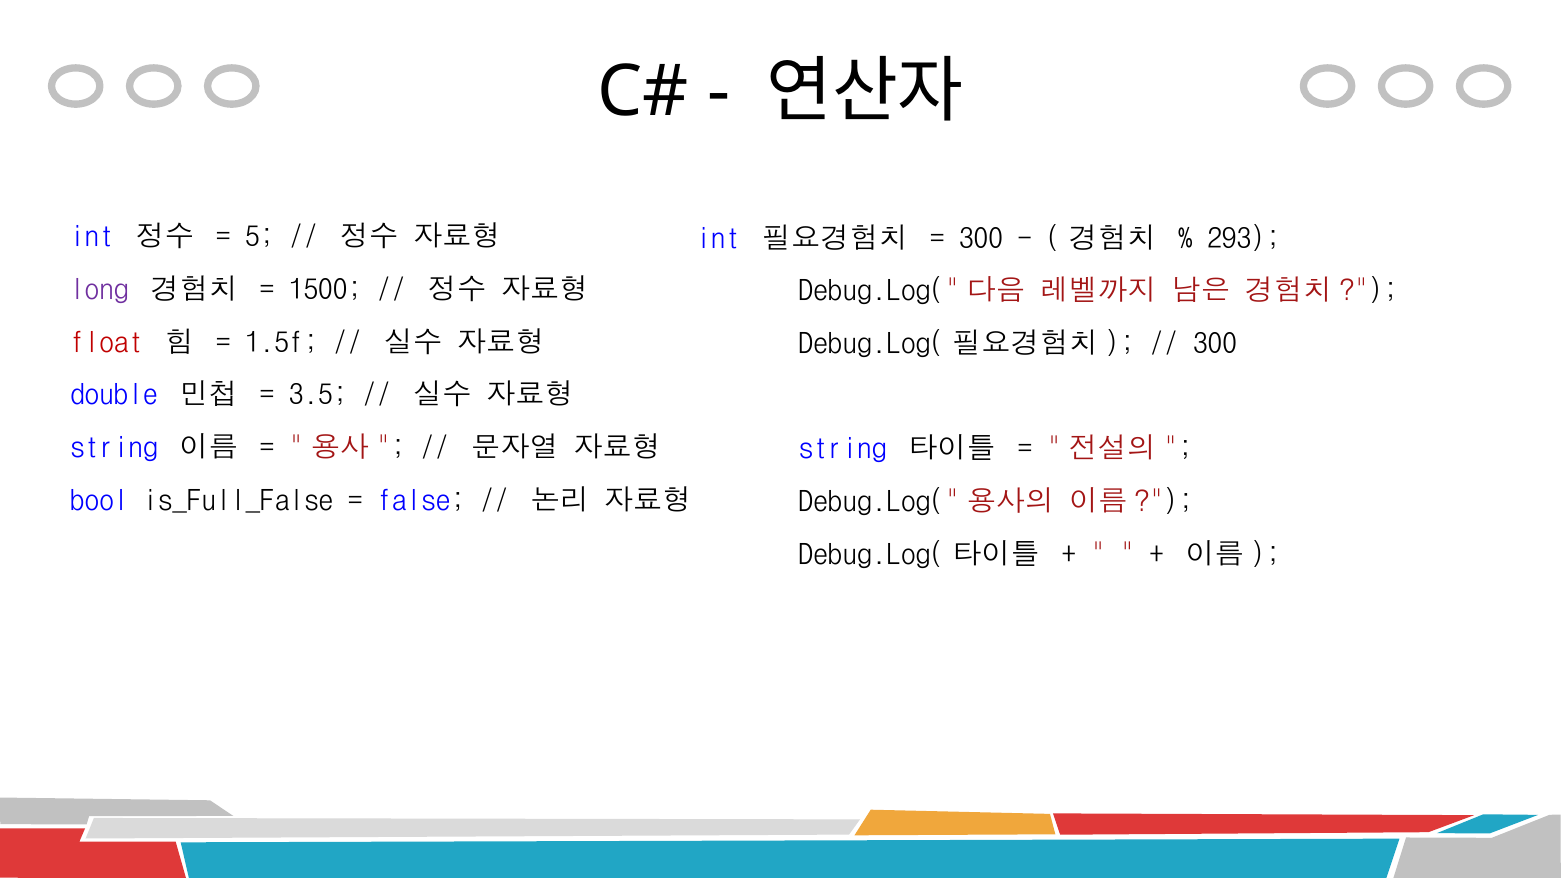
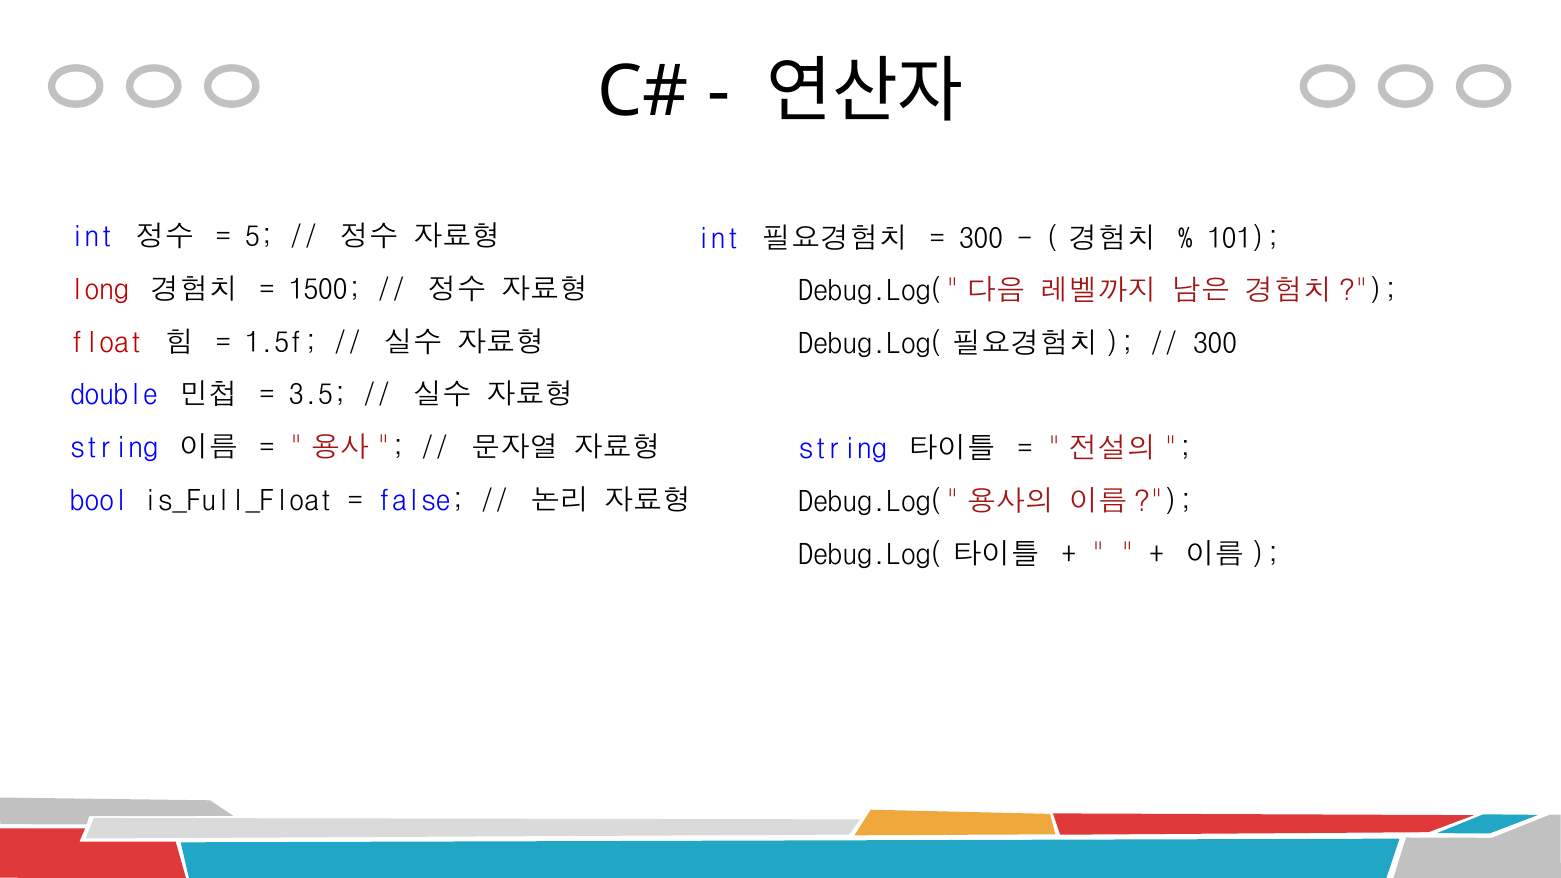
293: 293 -> 101
long colour: purple -> red
is_Full_False: is_Full_False -> is_Full_Float
